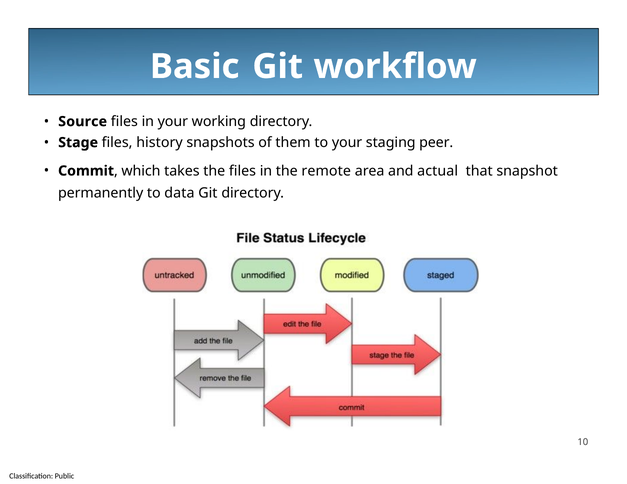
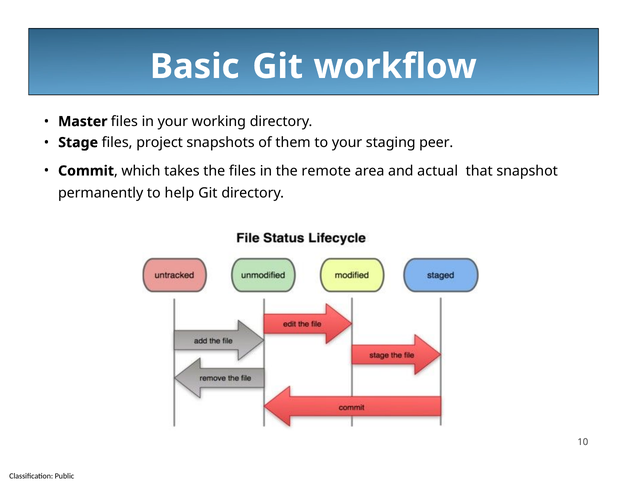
Source: Source -> Master
history: history -> project
data: data -> help
